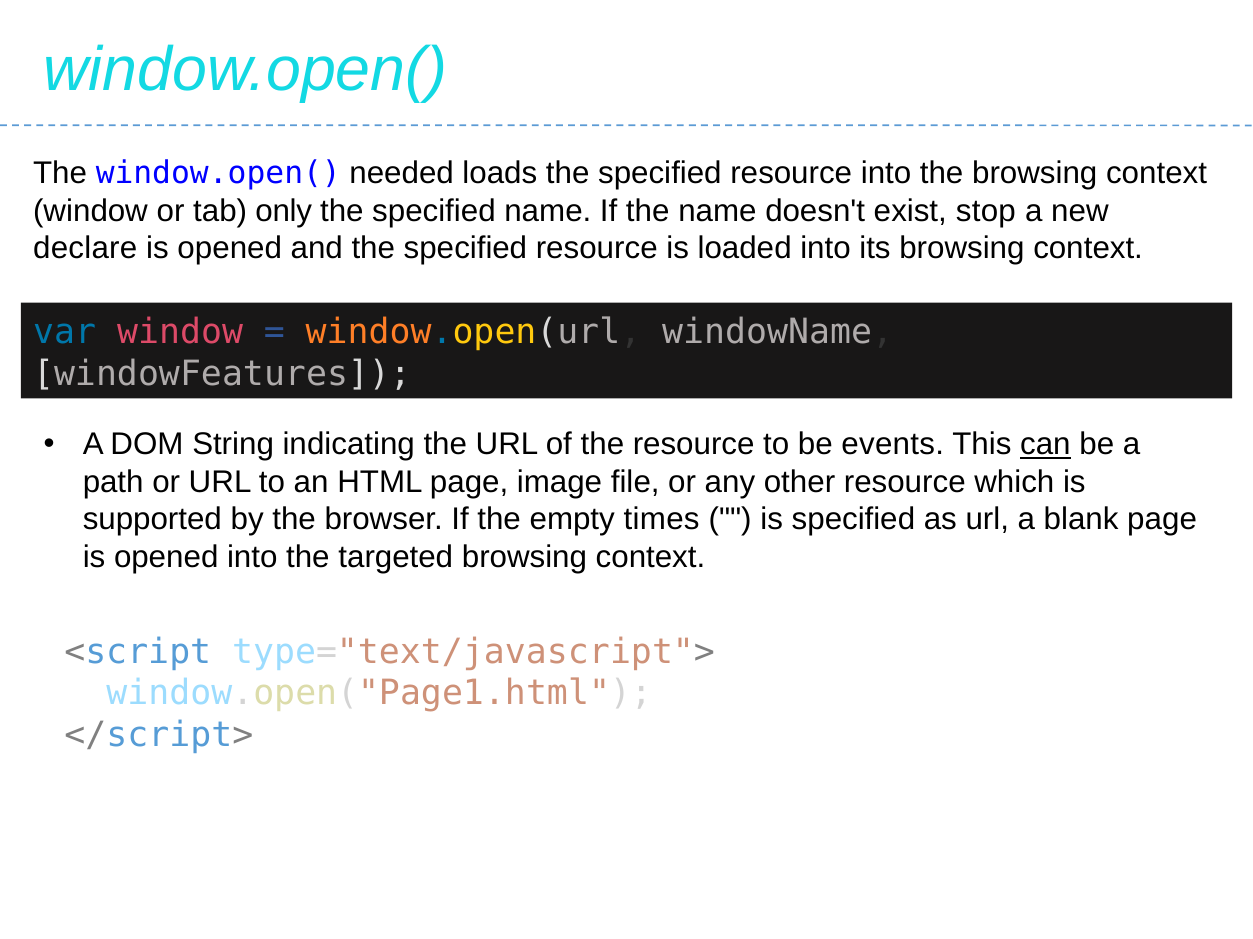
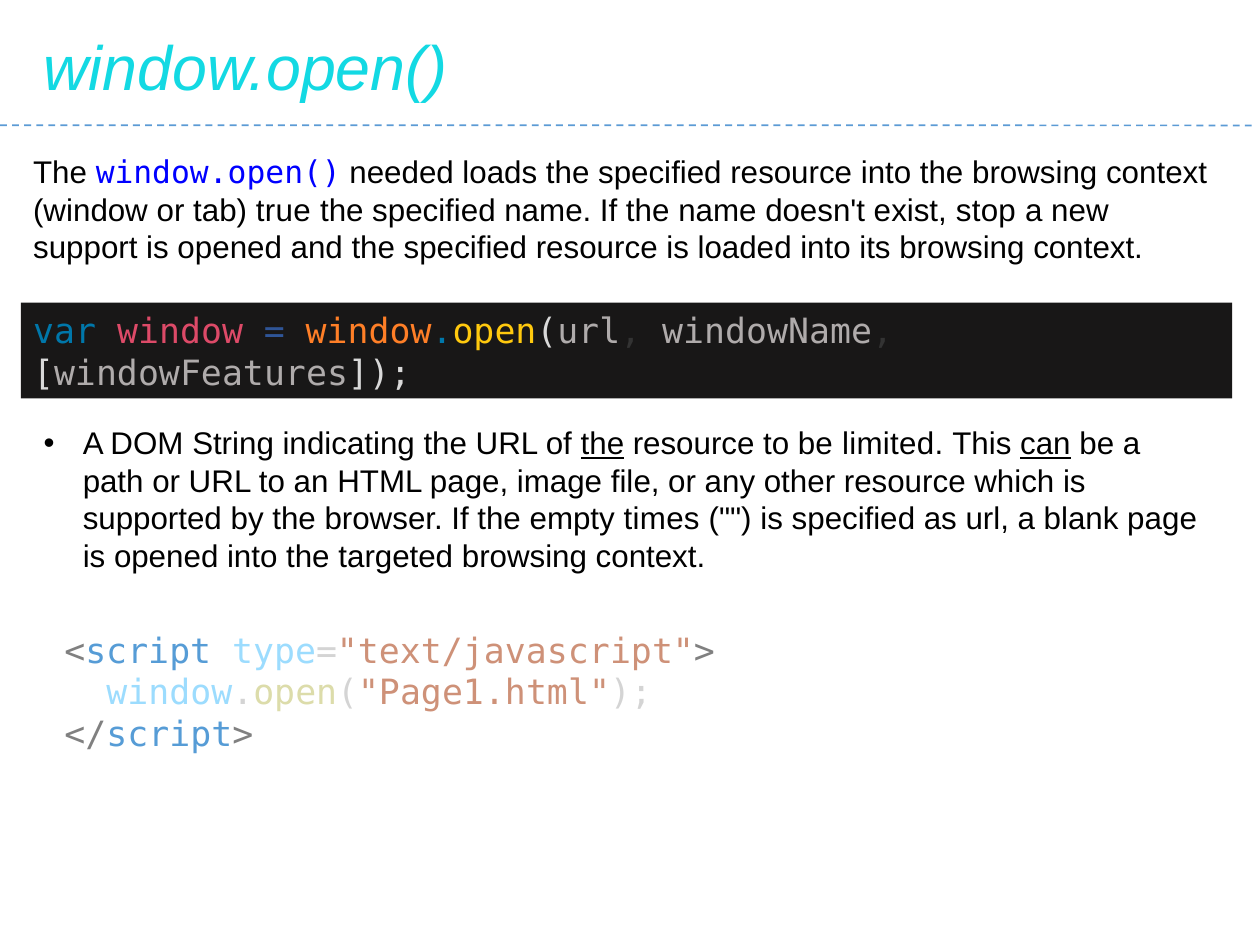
only: only -> true
declare: declare -> support
the at (602, 445) underline: none -> present
events: events -> limited
